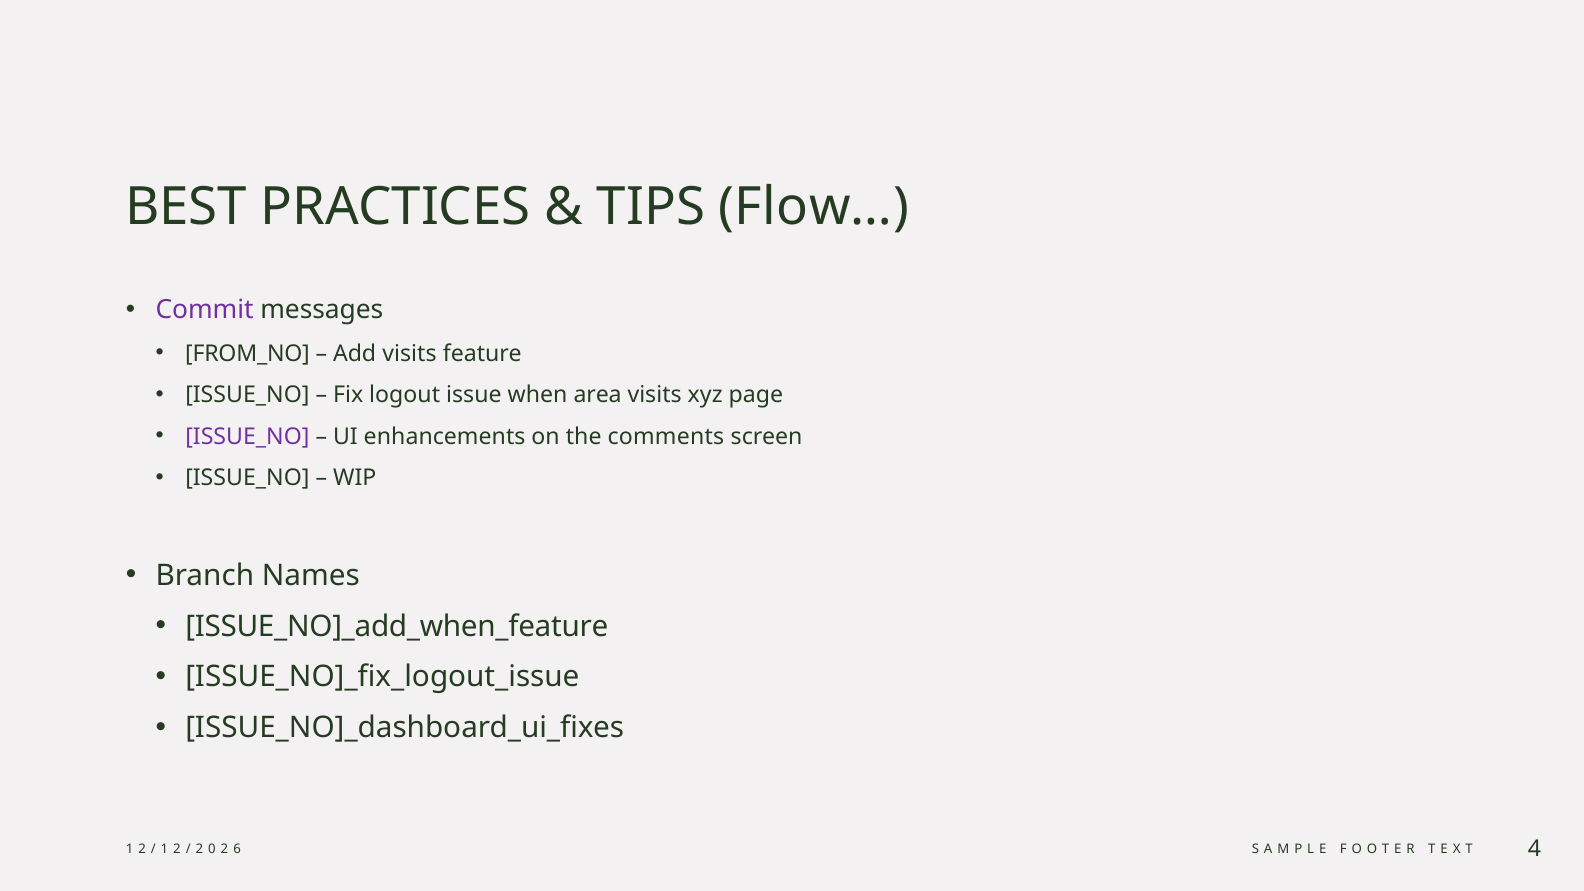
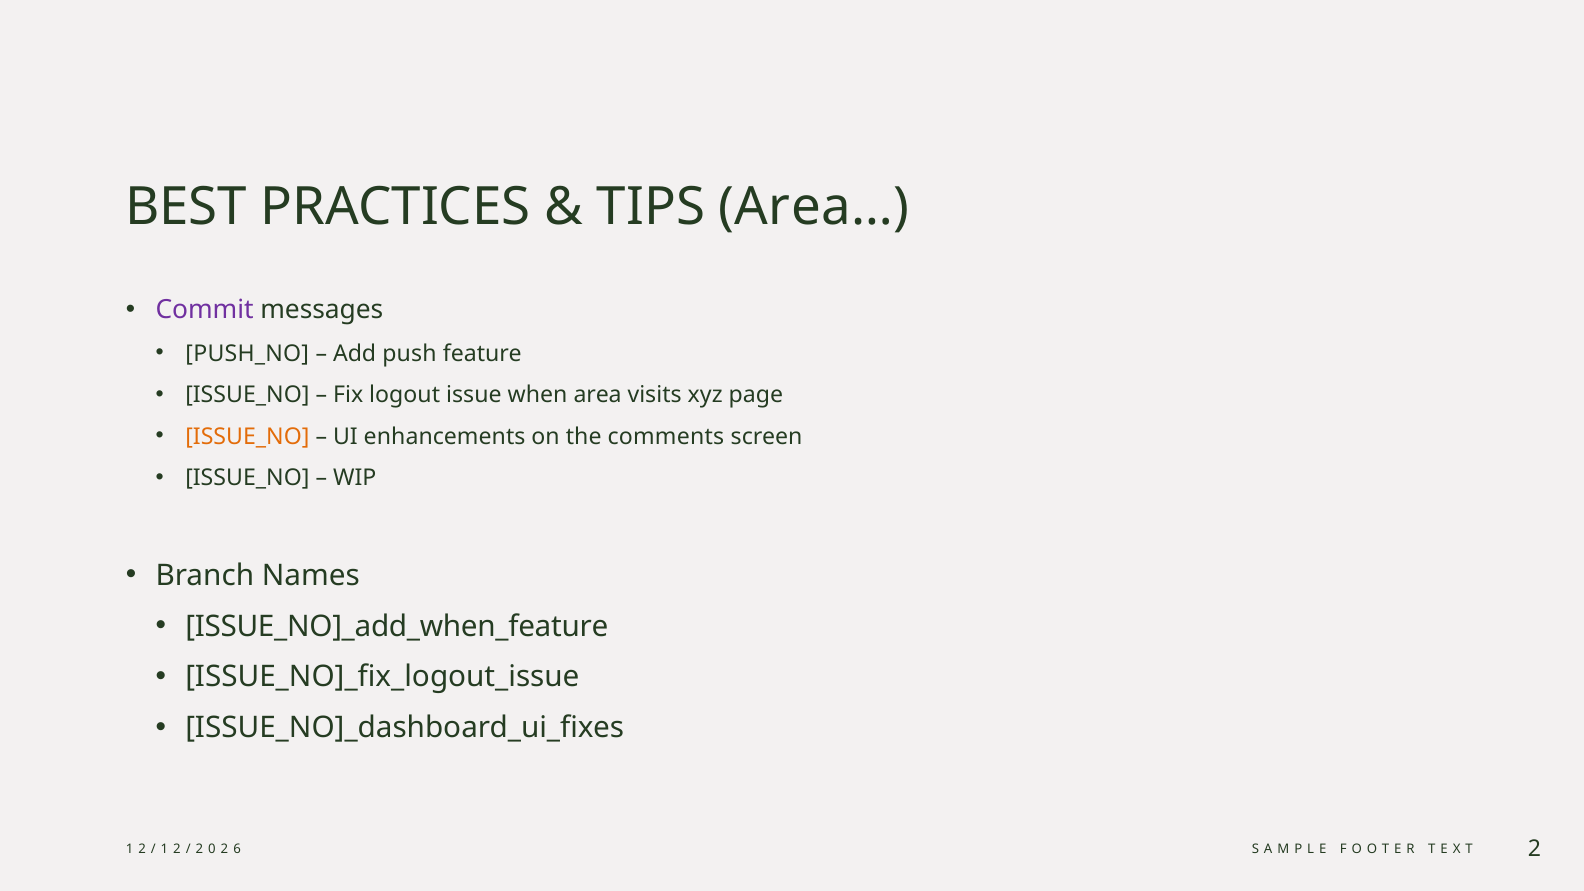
Flow…: Flow… -> Area…
FROM_NO: FROM_NO -> PUSH_NO
Add visits: visits -> push
ISSUE_NO at (247, 436) colour: purple -> orange
4 at (1534, 849): 4 -> 2
